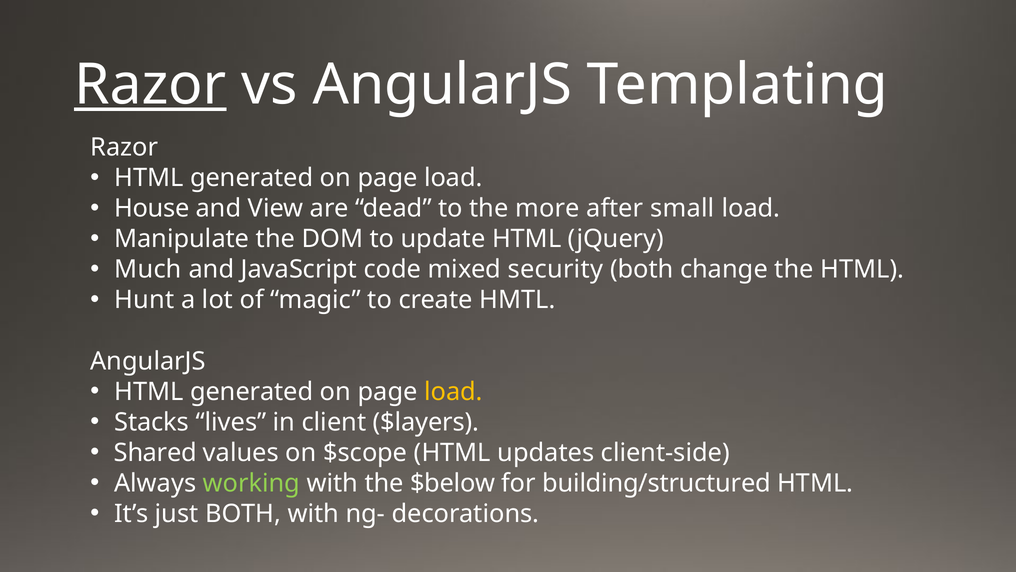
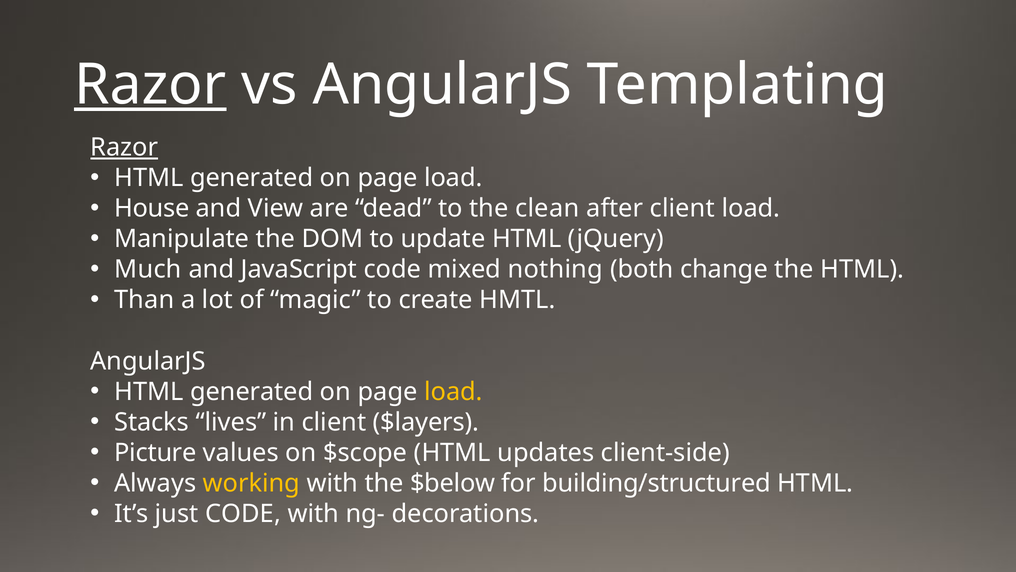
Razor at (124, 147) underline: none -> present
more: more -> clean
after small: small -> client
security: security -> nothing
Hunt: Hunt -> Than
Shared: Shared -> Picture
working colour: light green -> yellow
just BOTH: BOTH -> CODE
